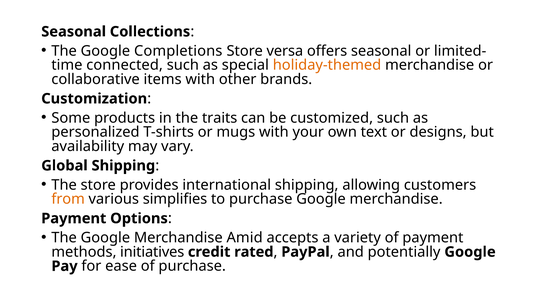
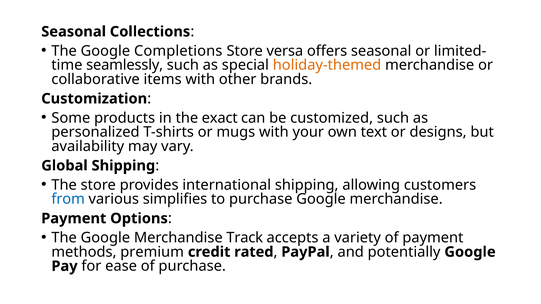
connected: connected -> seamlessly
traits: traits -> exact
from colour: orange -> blue
Amid: Amid -> Track
initiatives: initiatives -> premium
